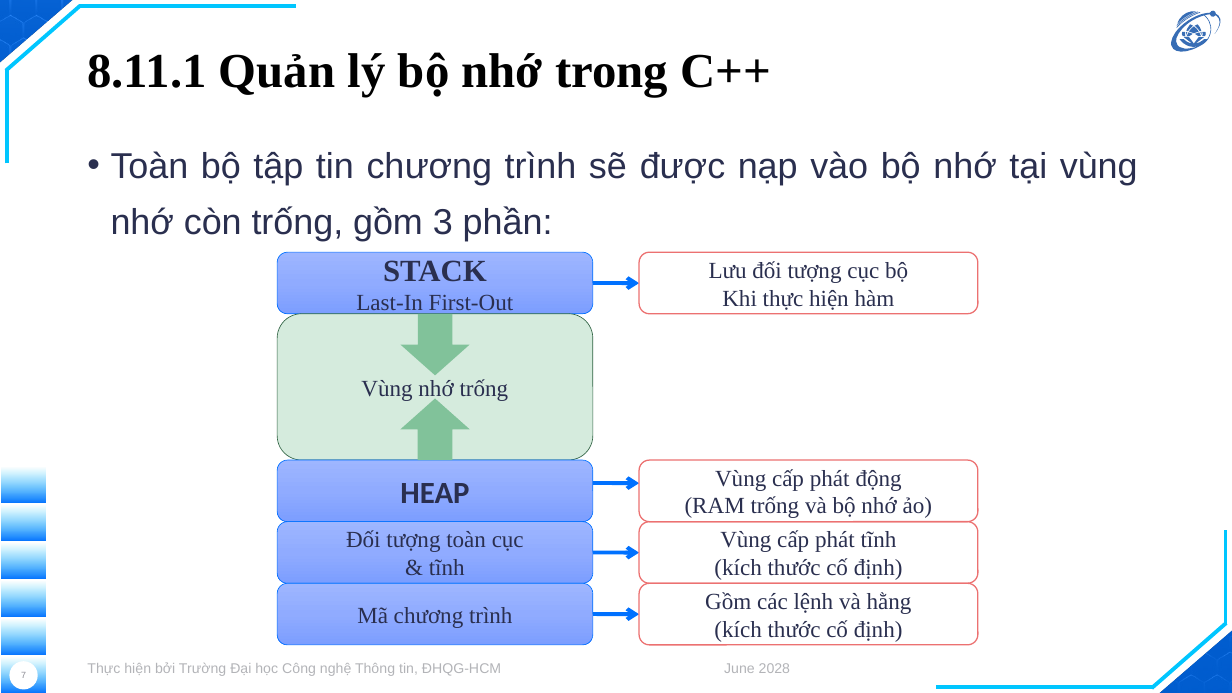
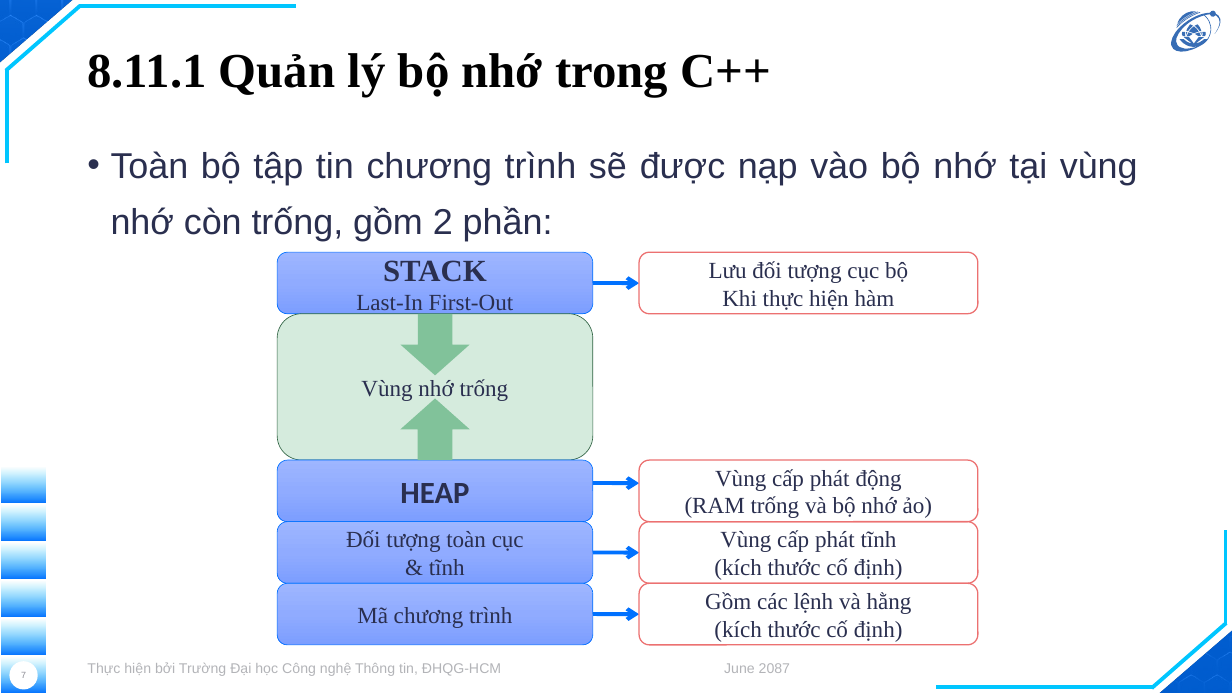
3: 3 -> 2
2028: 2028 -> 2087
